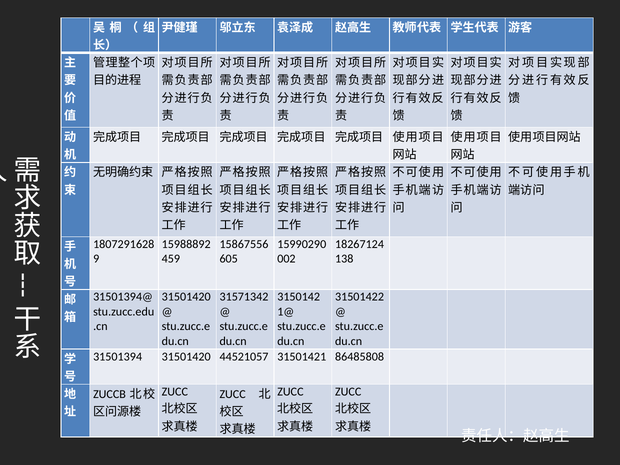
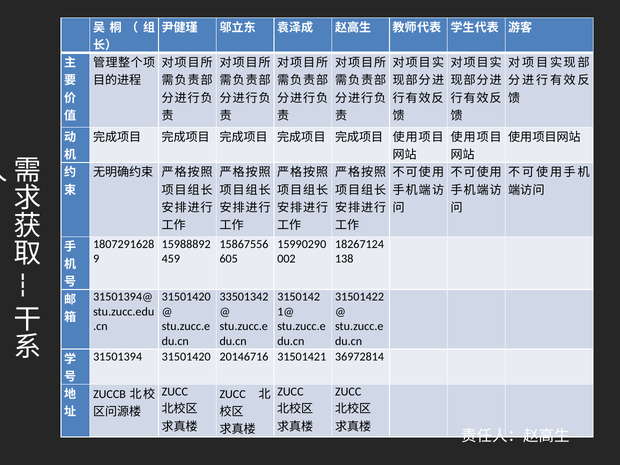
31571342: 31571342 -> 33501342
44521057: 44521057 -> 20146716
86485808: 86485808 -> 36972814
